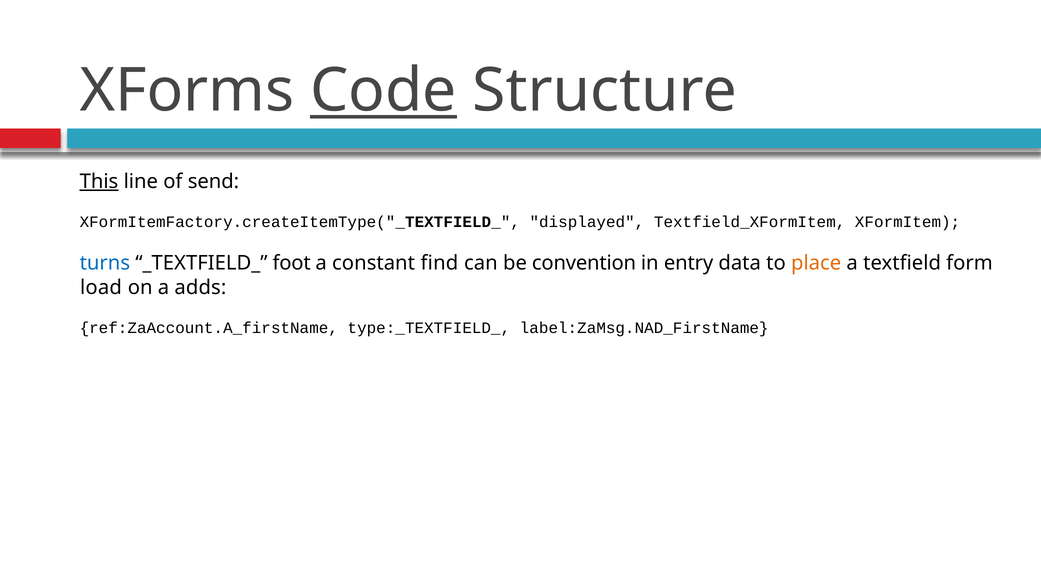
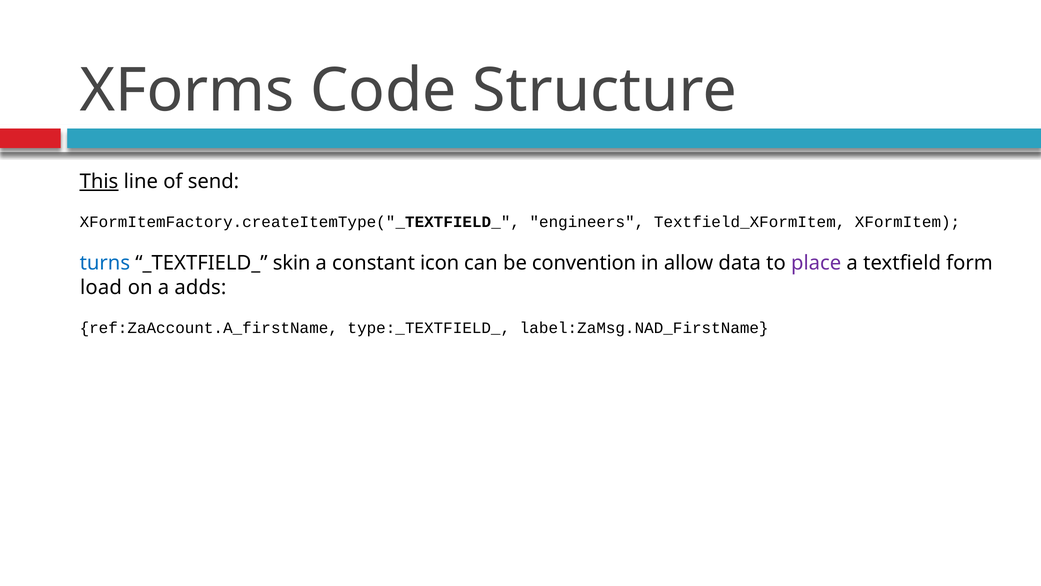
Code underline: present -> none
displayed: displayed -> engineers
foot: foot -> skin
find: find -> icon
entry: entry -> allow
place colour: orange -> purple
